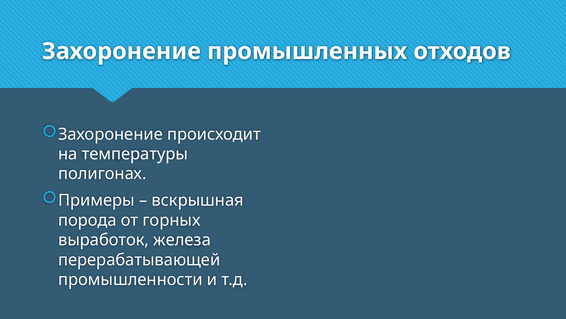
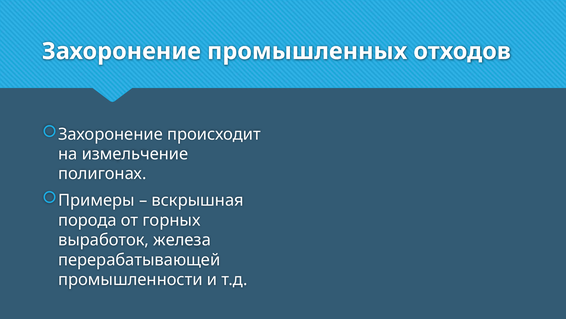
температуры: температуры -> измельчение
